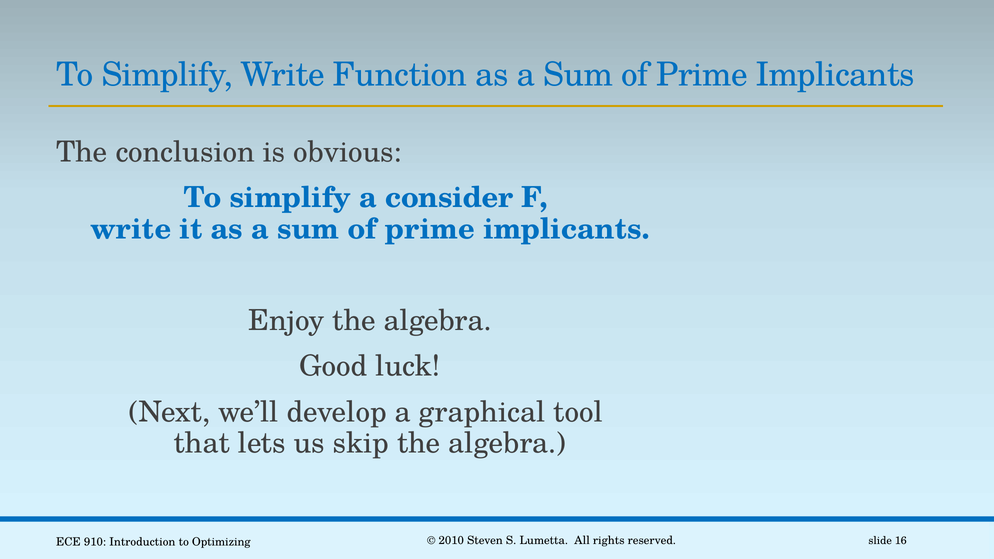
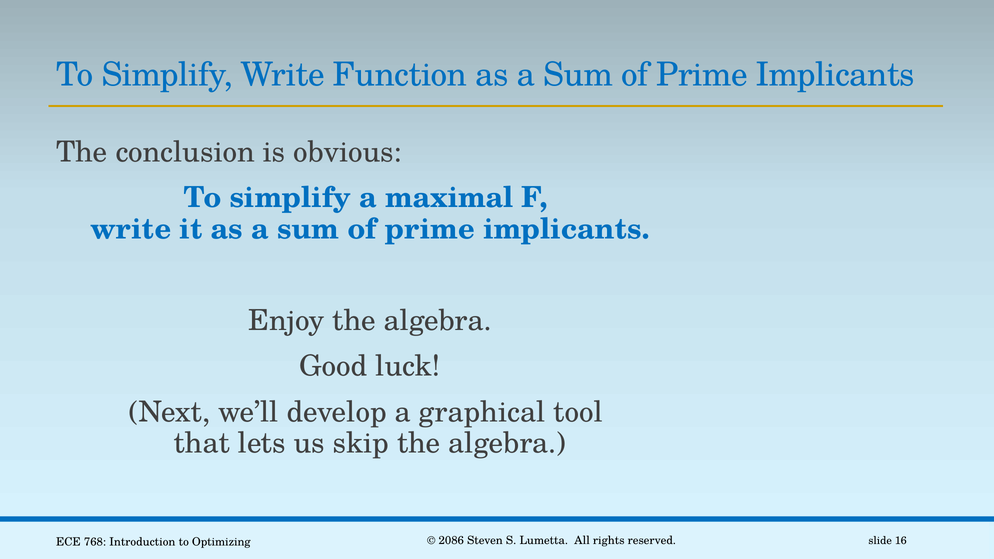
consider: consider -> maximal
2010: 2010 -> 2086
910: 910 -> 768
